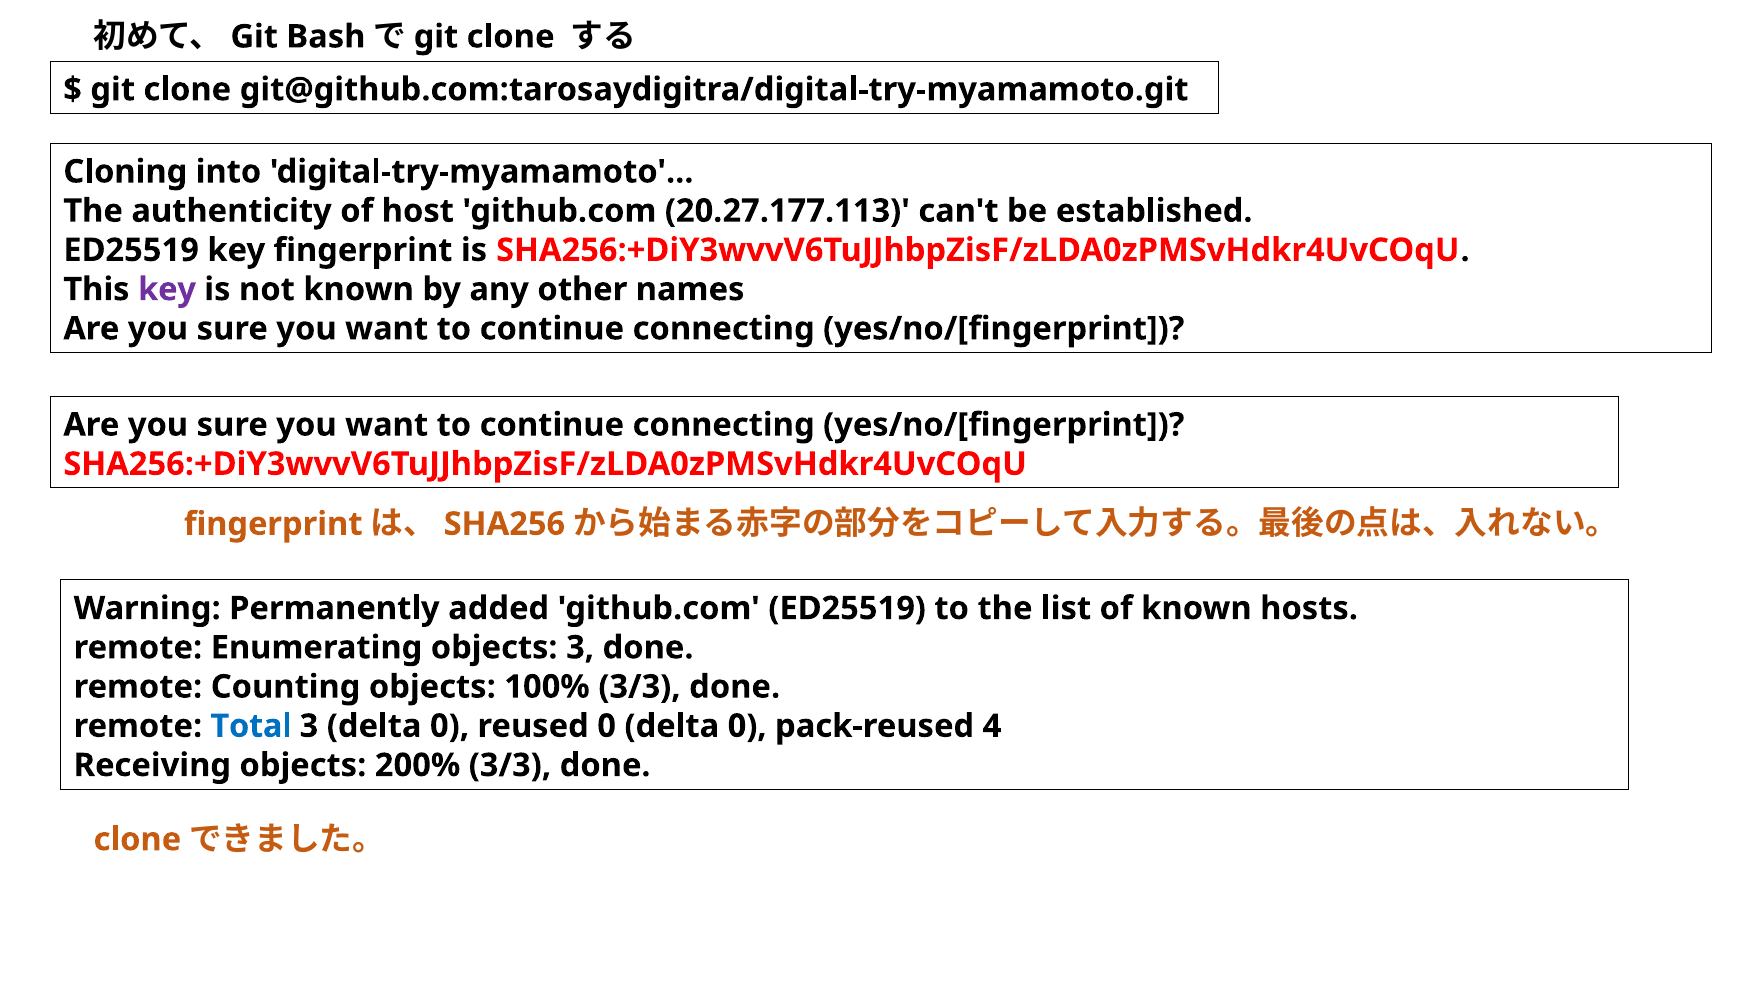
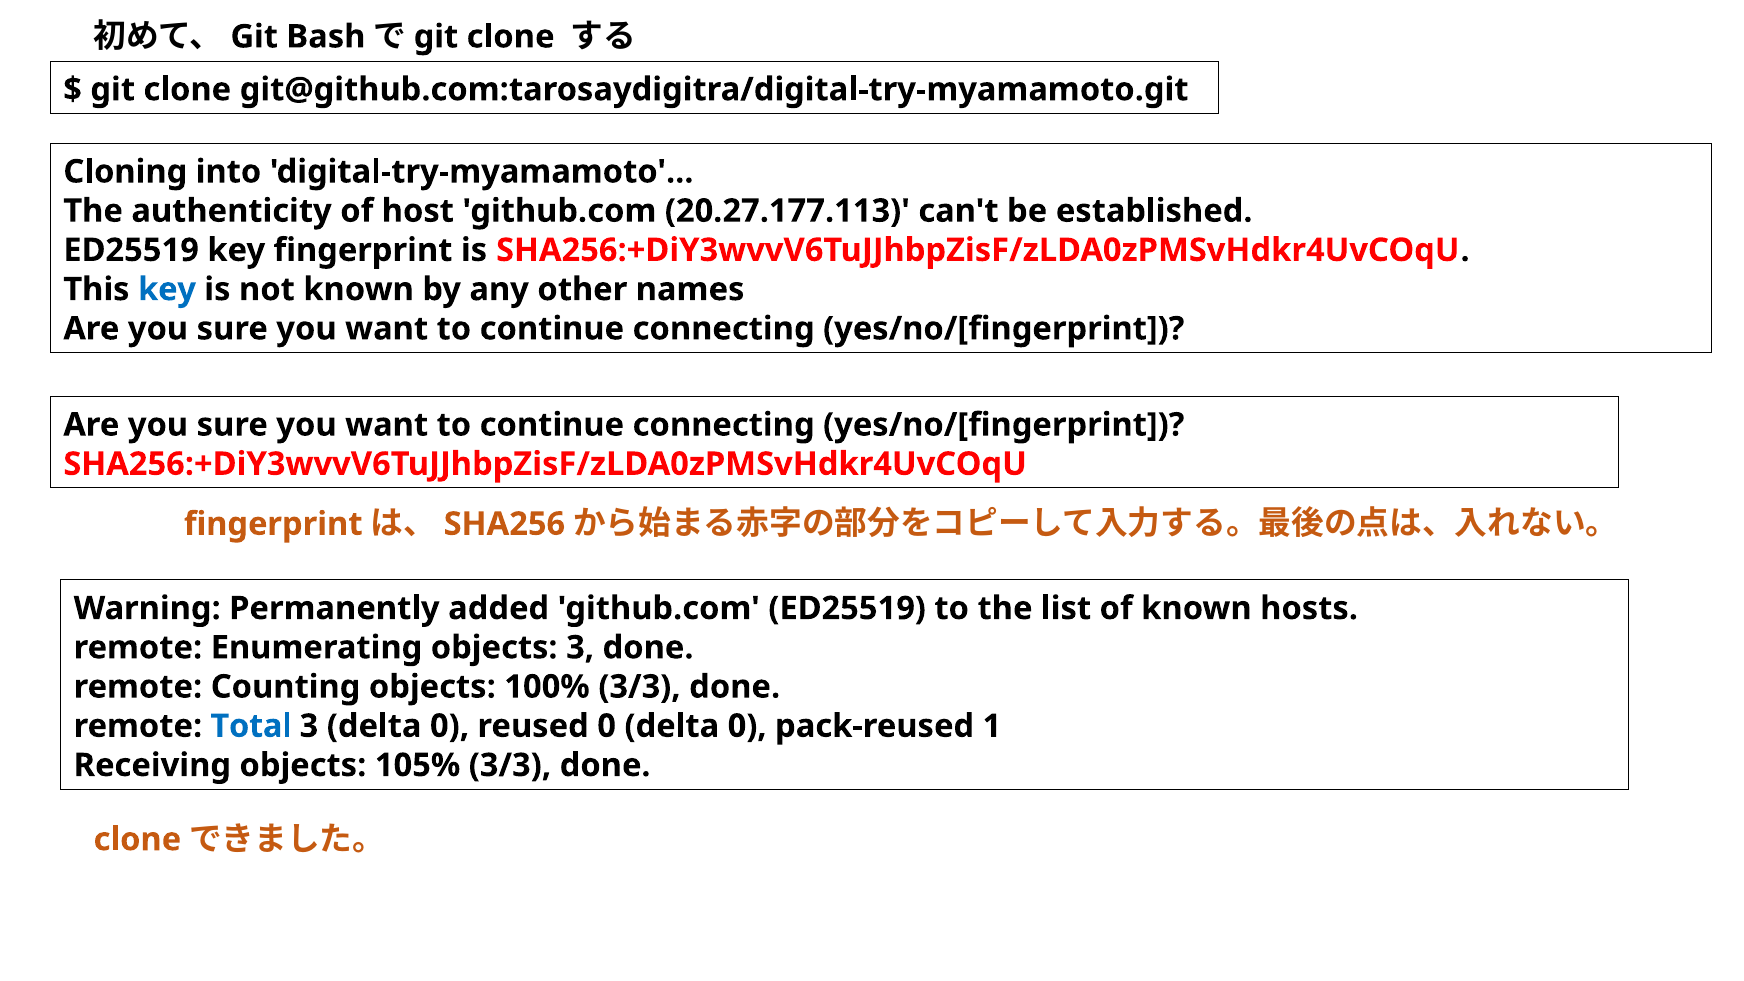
key at (167, 289) colour: purple -> blue
4: 4 -> 1
200%: 200% -> 105%
